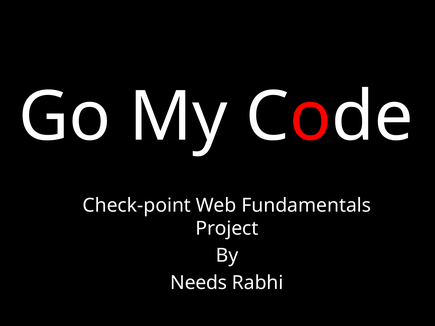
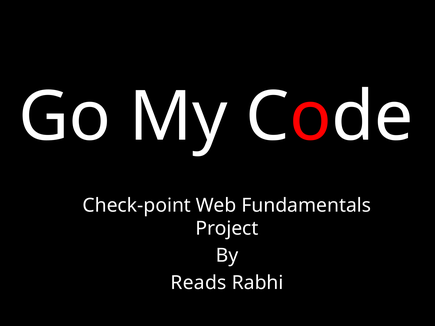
Needs: Needs -> Reads
